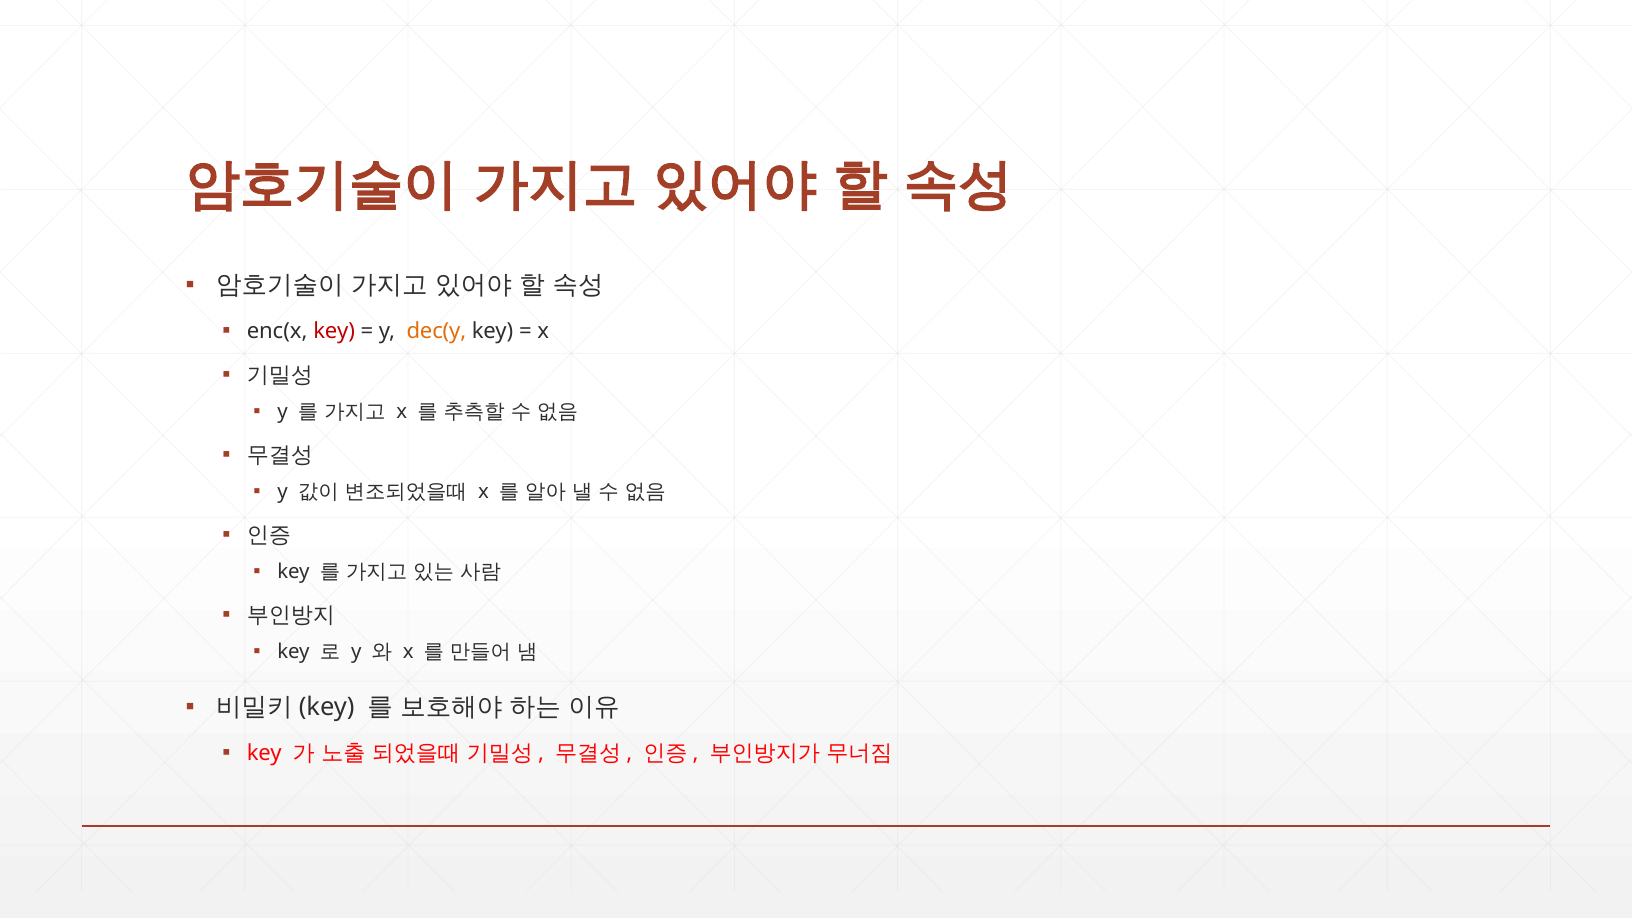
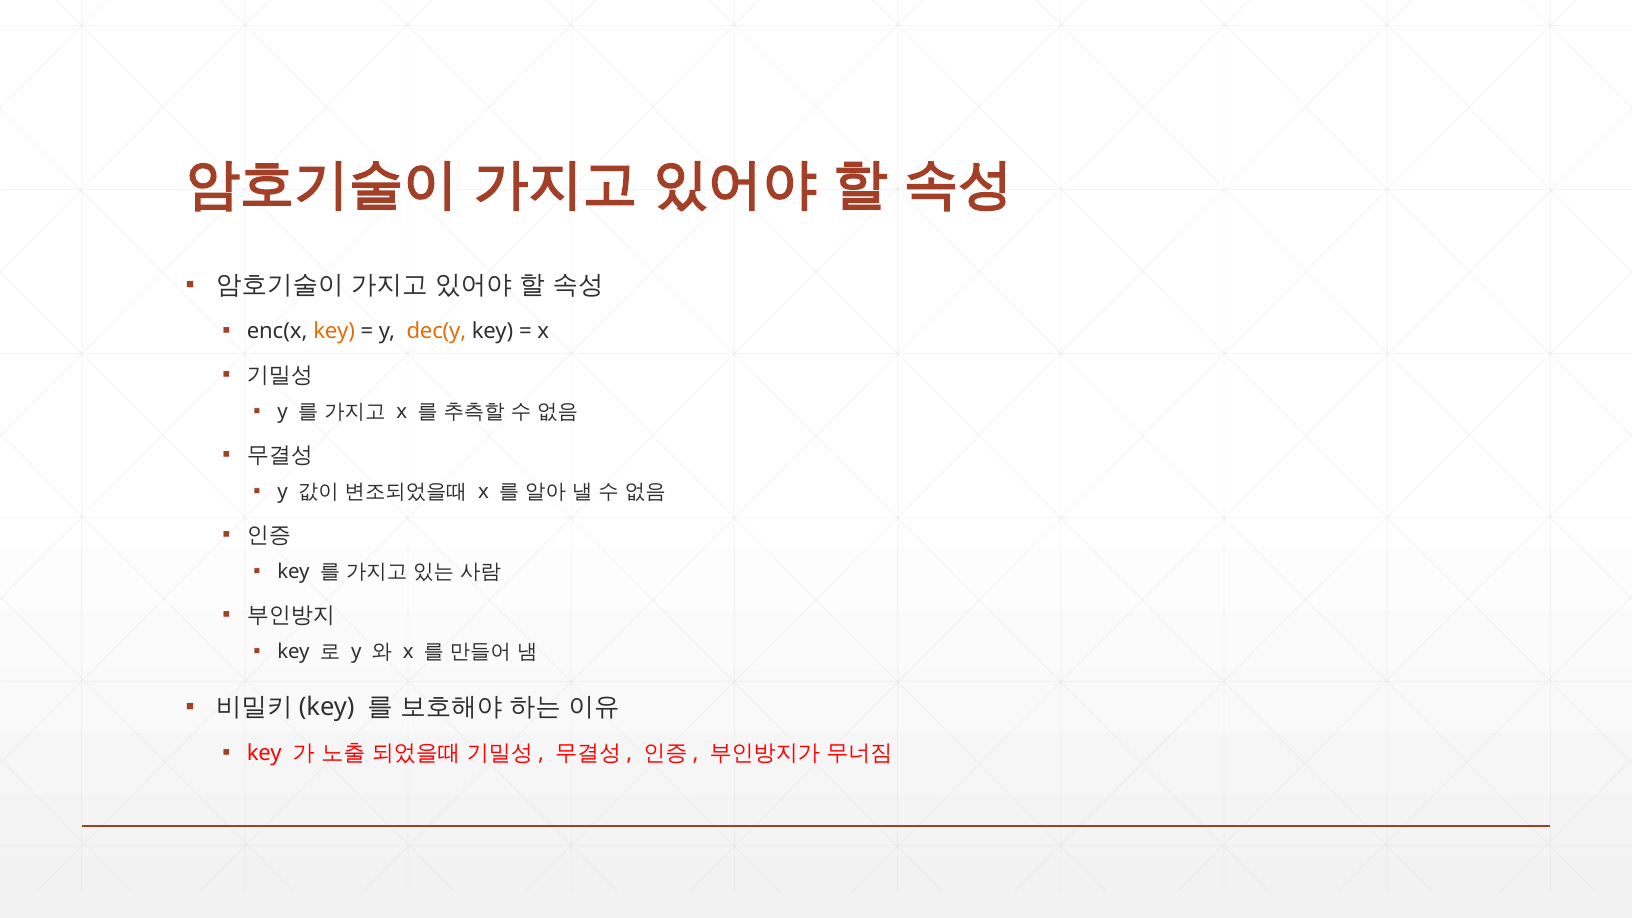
key at (334, 331) colour: red -> orange
